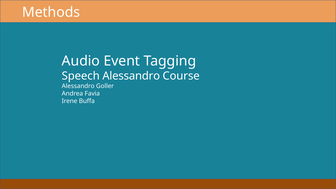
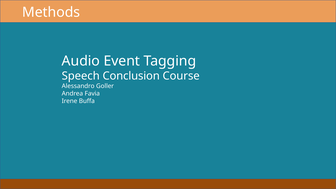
Speech Alessandro: Alessandro -> Conclusion
